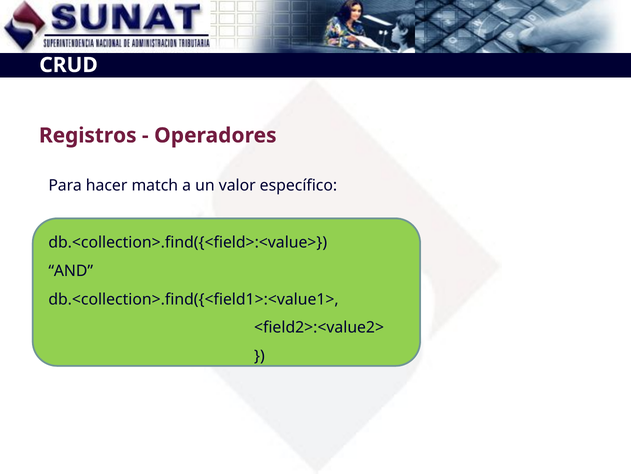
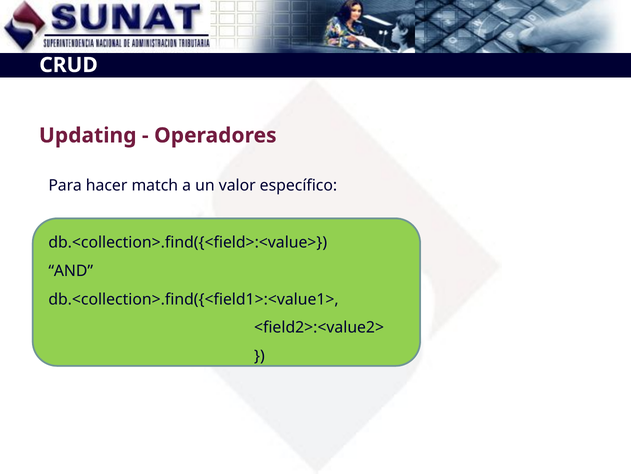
Registros: Registros -> Updating
